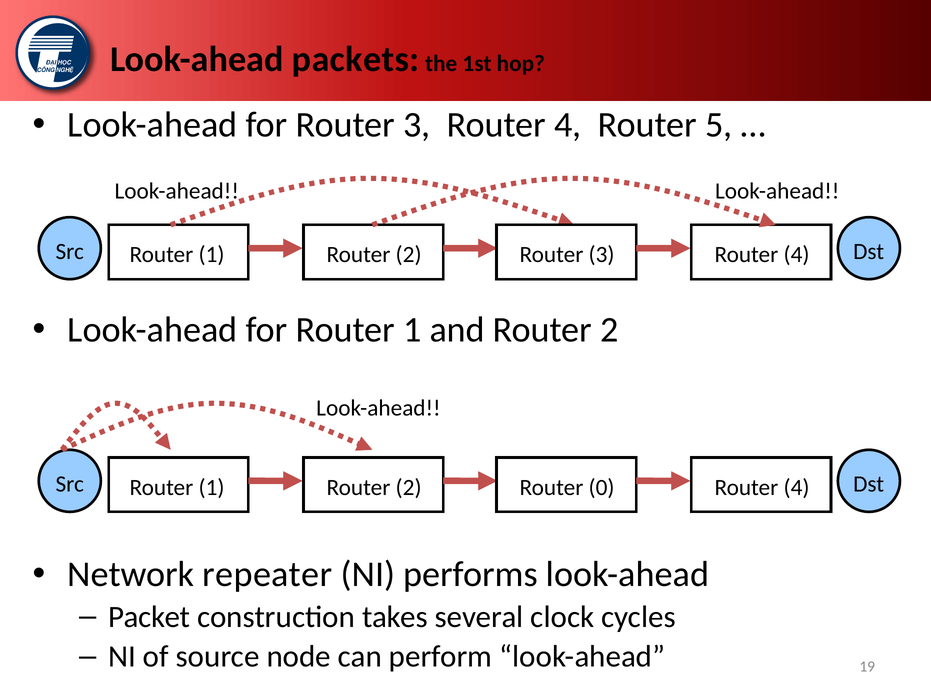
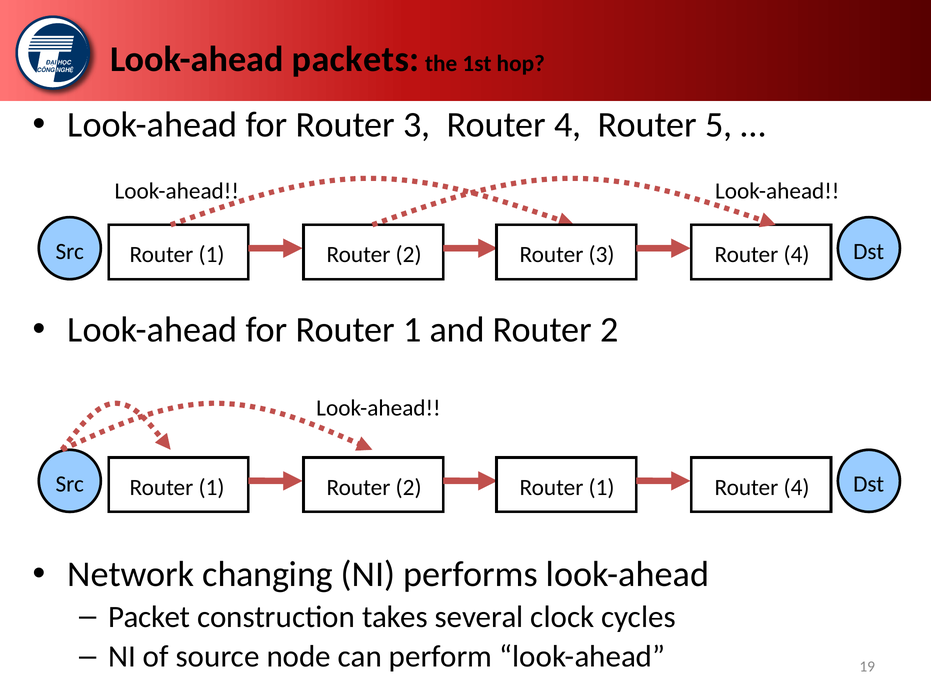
2 Router 0: 0 -> 1
repeater: repeater -> changing
